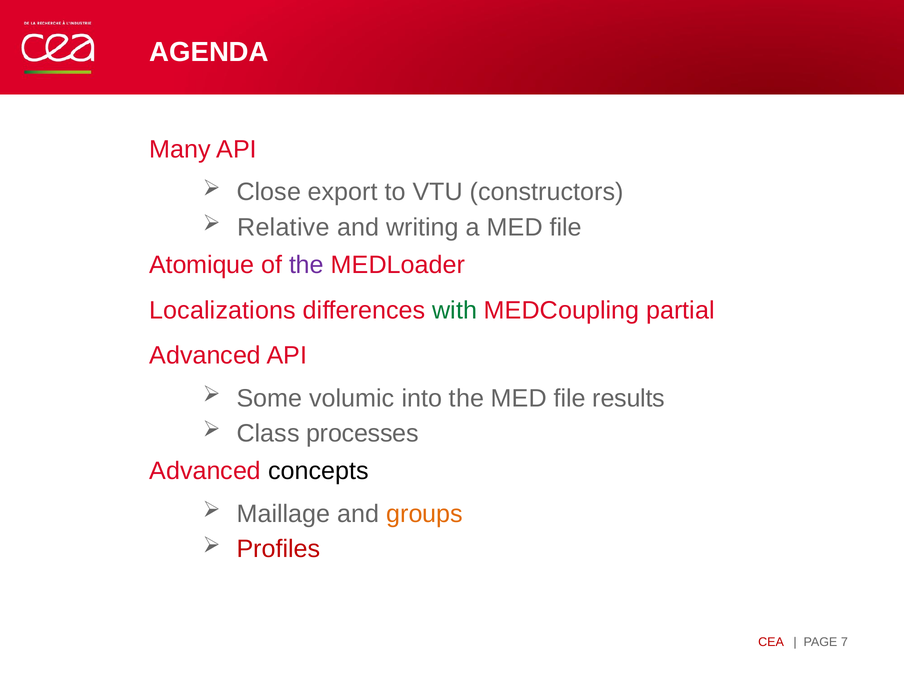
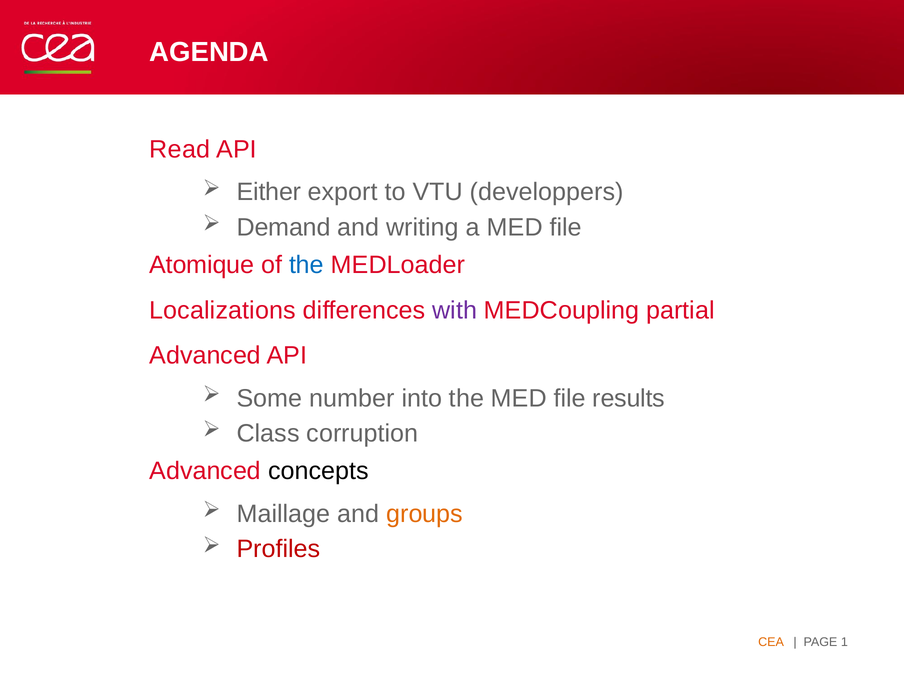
Many: Many -> Read
Close: Close -> Either
constructors: constructors -> developpers
Relative: Relative -> Demand
the at (306, 265) colour: purple -> blue
with colour: green -> purple
volumic: volumic -> number
processes: processes -> corruption
7: 7 -> 1
CEA colour: red -> orange
